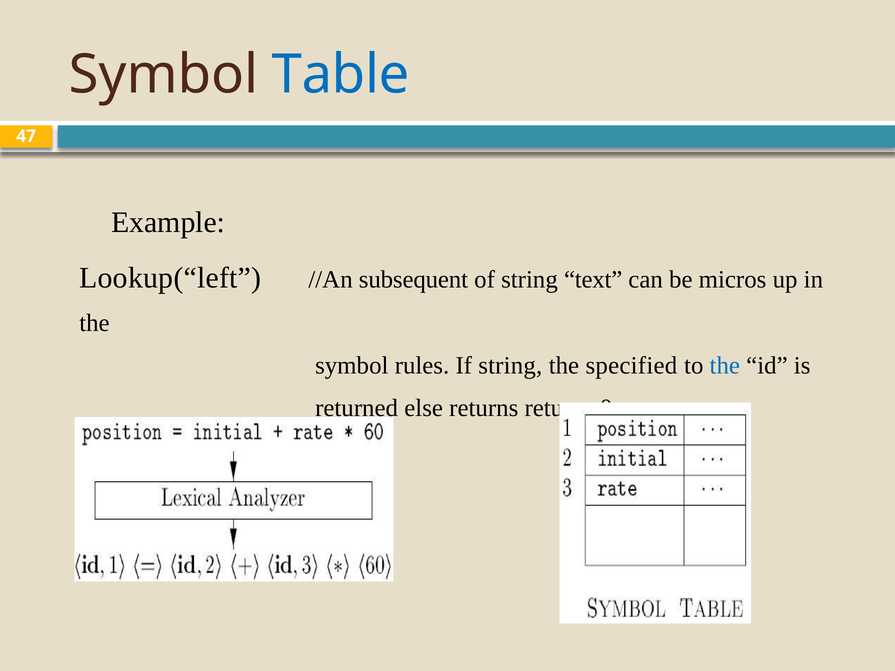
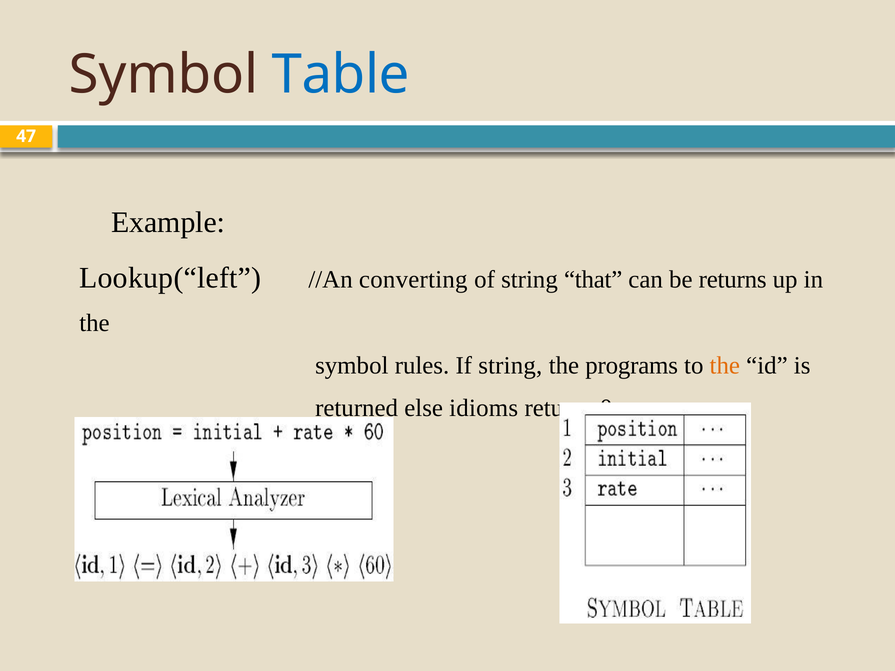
subsequent: subsequent -> converting
text: text -> that
be micros: micros -> returns
specified: specified -> programs
the at (725, 366) colour: blue -> orange
else returns: returns -> idioms
